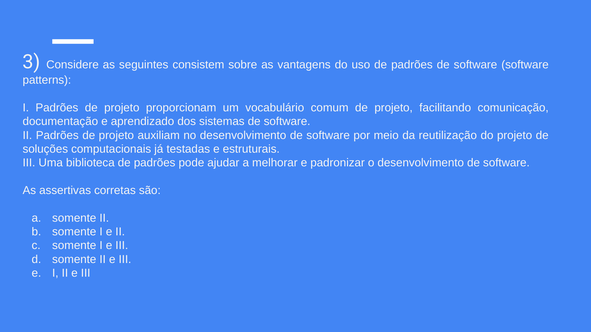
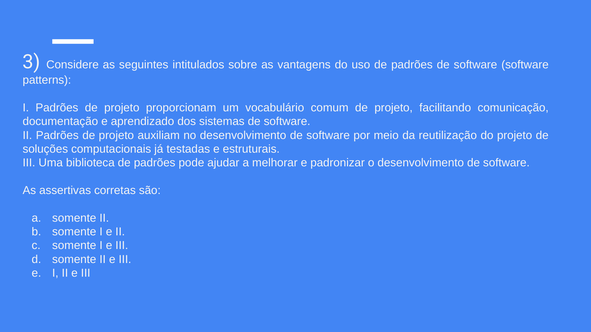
consistem: consistem -> intitulados
